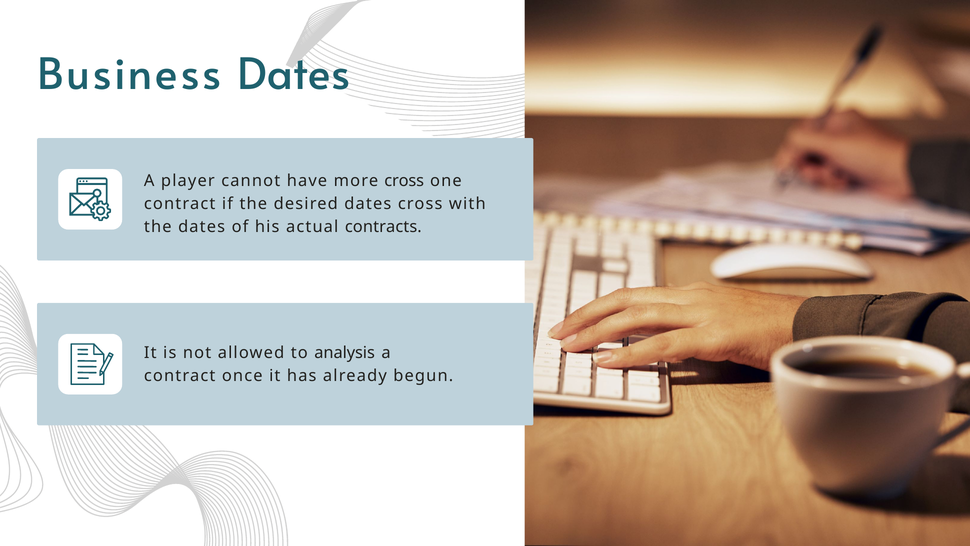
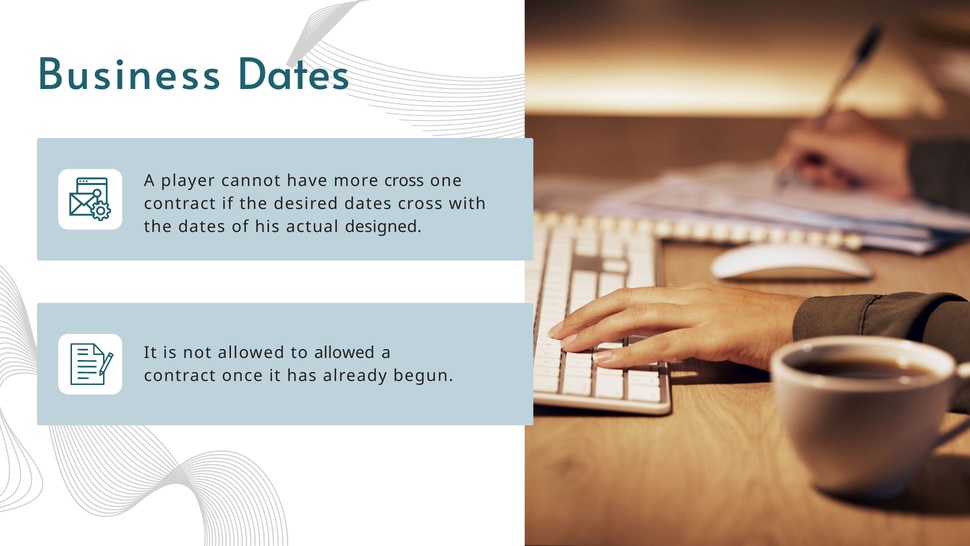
contracts: contracts -> designed
to analysis: analysis -> allowed
